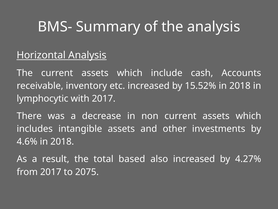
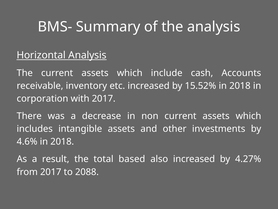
lymphocytic: lymphocytic -> corporation
2075: 2075 -> 2088
